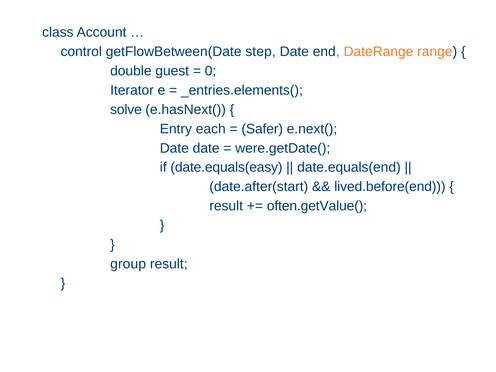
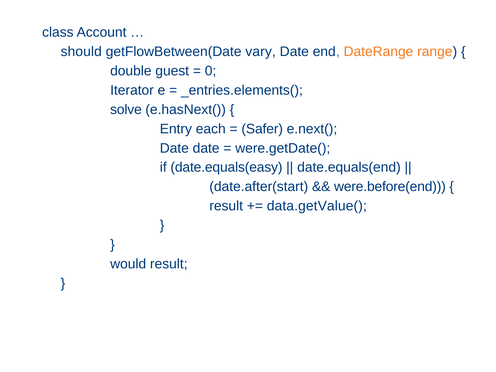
control: control -> should
step: step -> vary
lived.before(end: lived.before(end -> were.before(end
often.getValue(: often.getValue( -> data.getValue(
group: group -> would
